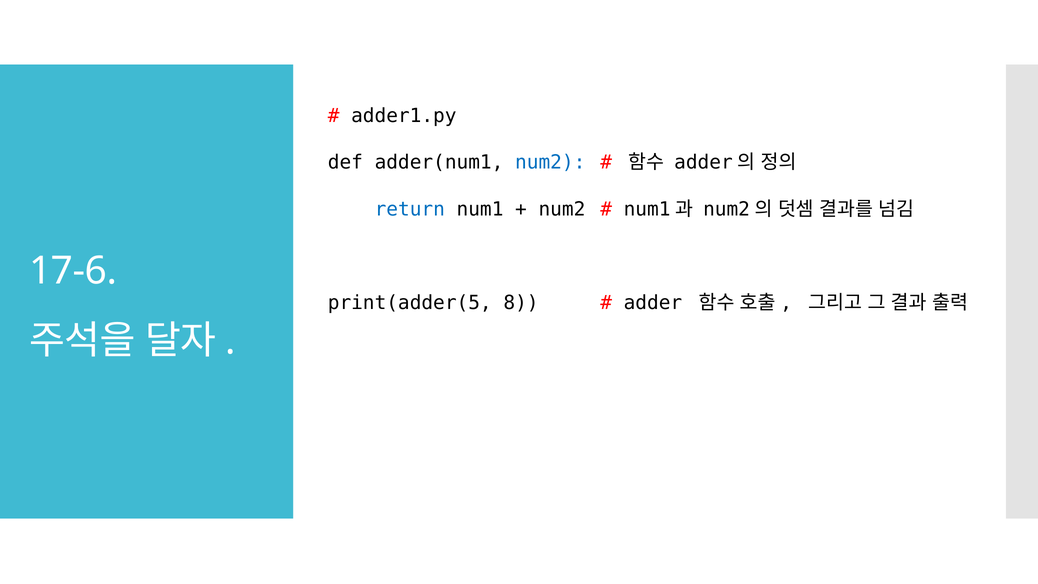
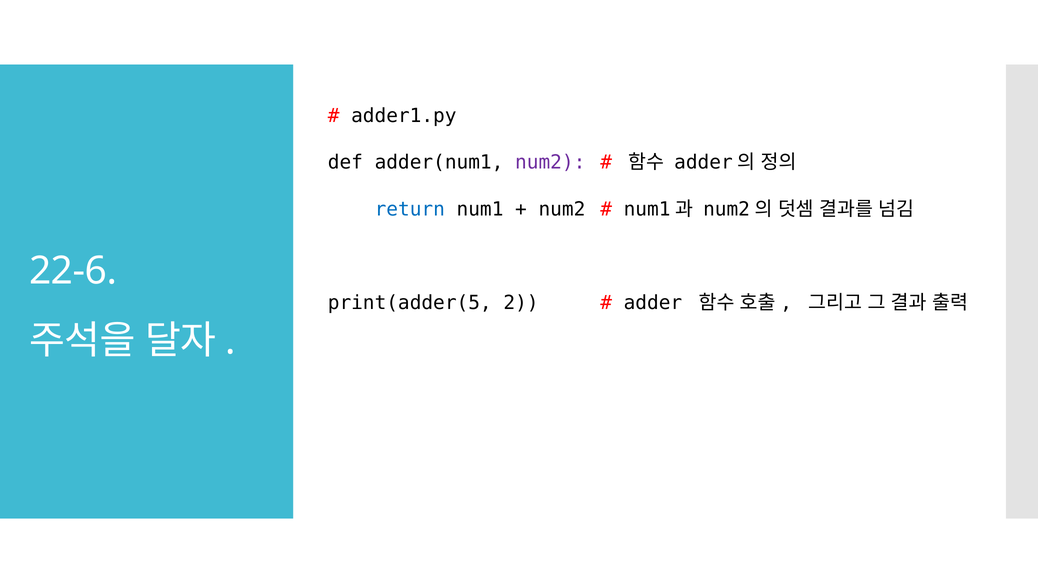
num2 at (550, 162) colour: blue -> purple
17-6: 17-6 -> 22-6
8: 8 -> 2
